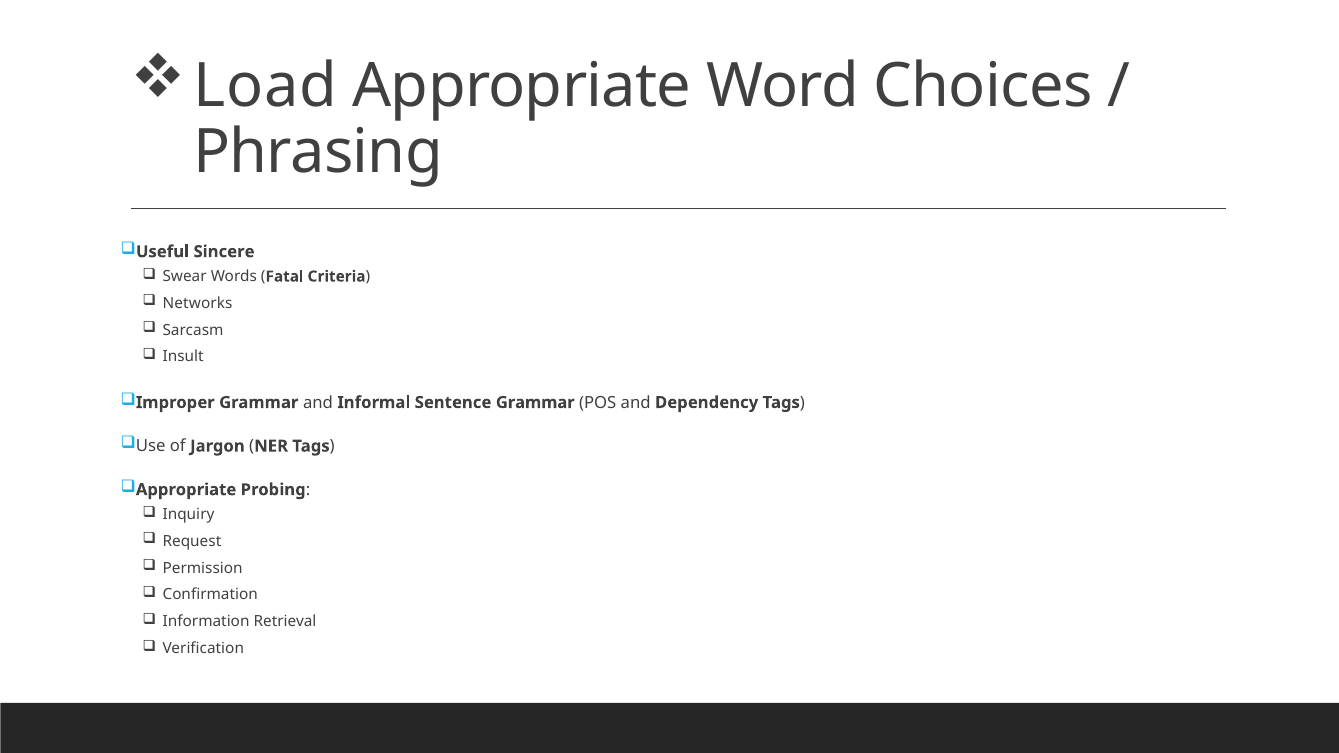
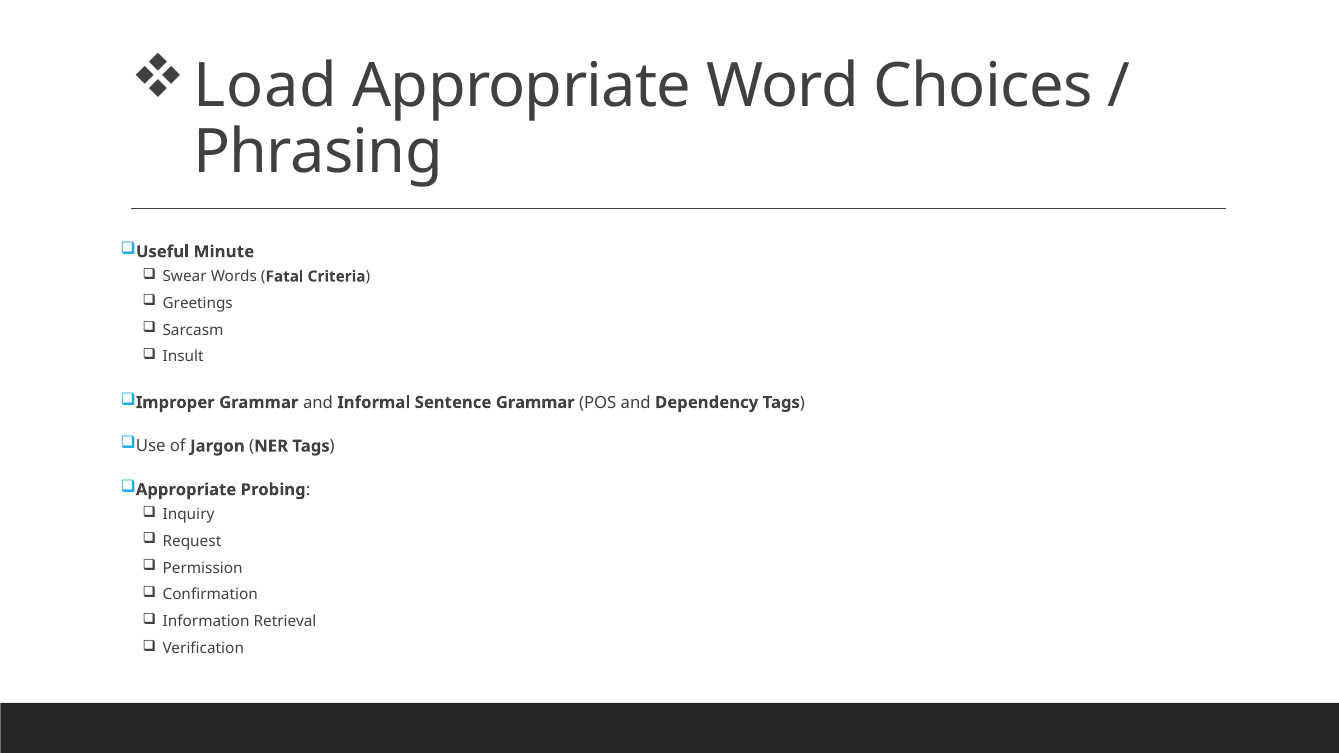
Sincere: Sincere -> Minute
Networks: Networks -> Greetings
